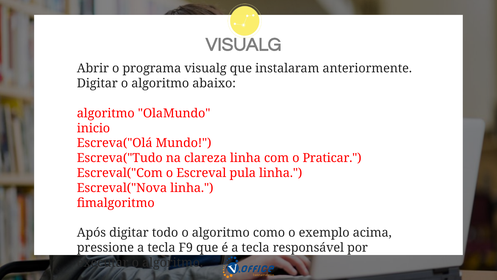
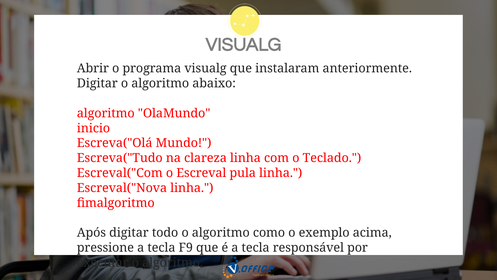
Praticar: Praticar -> Teclado
